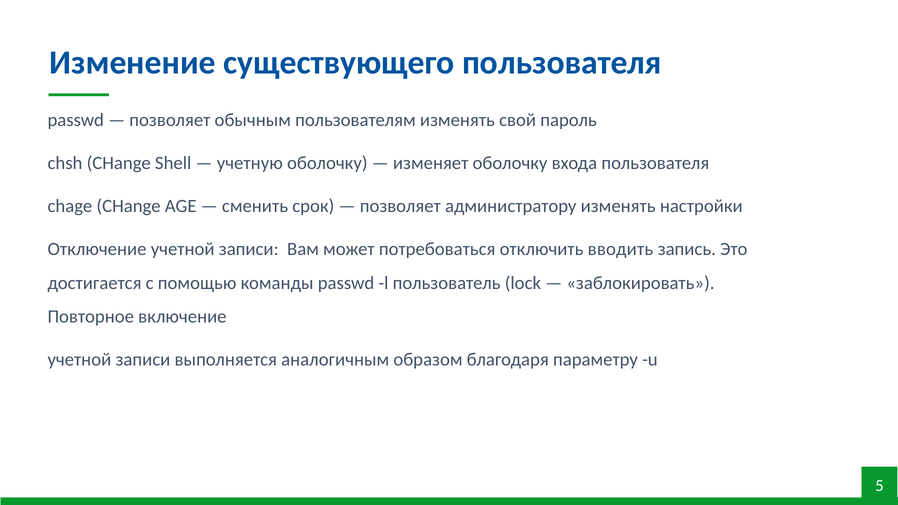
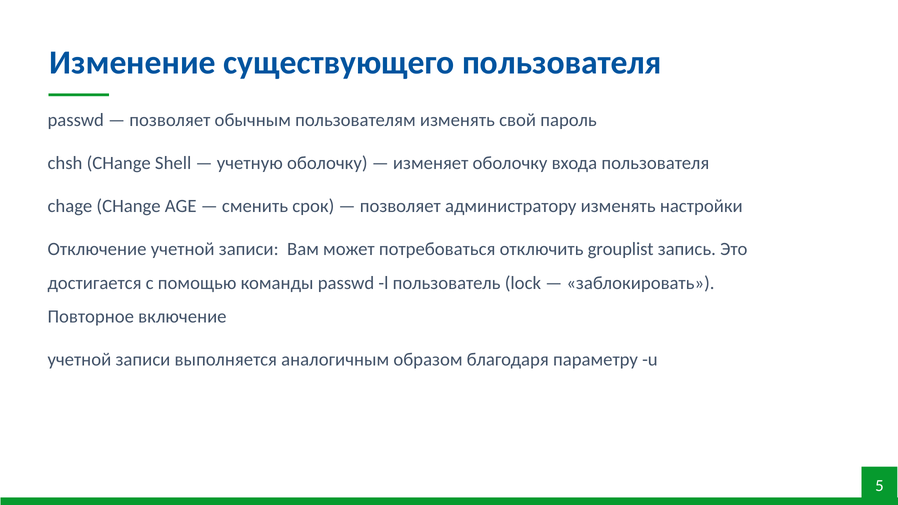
вводить: вводить -> grouplist
